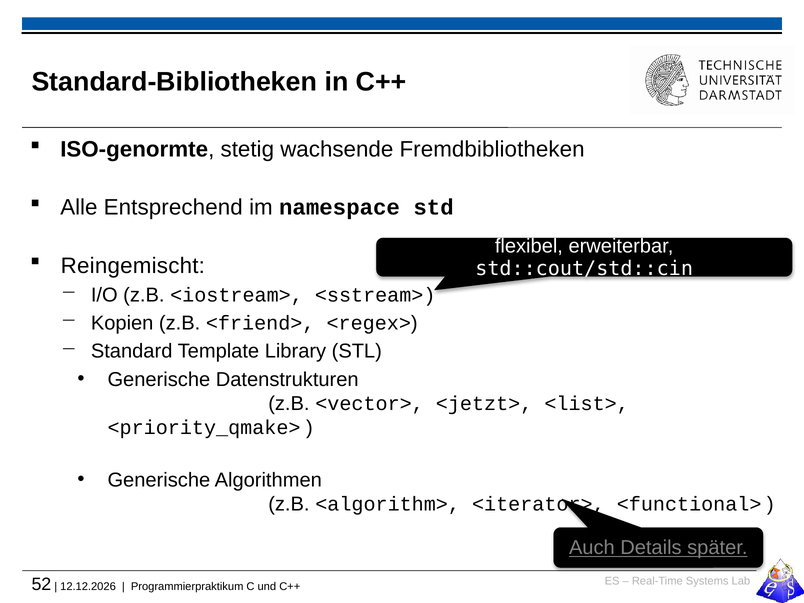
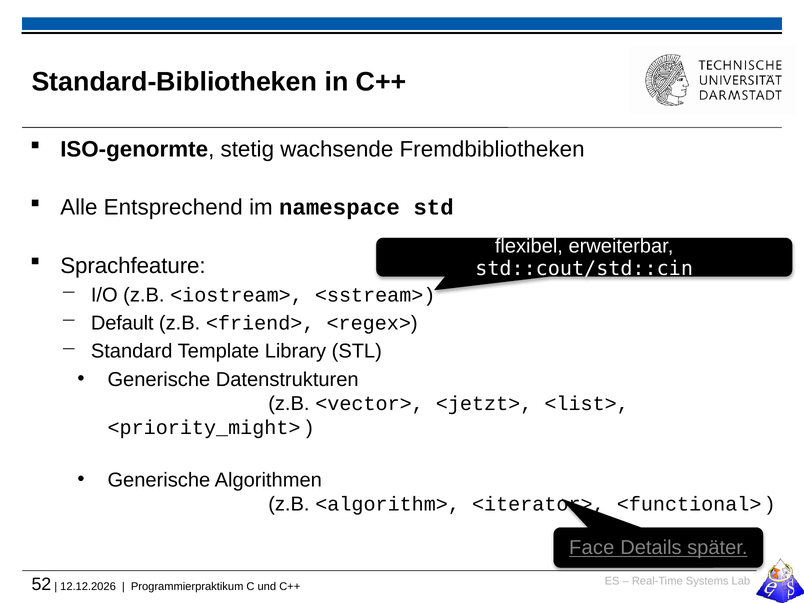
Reingemischt: Reingemischt -> Sprachfeature
Kopien: Kopien -> Default
<priority_qmake>: <priority_qmake> -> <priority_might>
Auch: Auch -> Face
